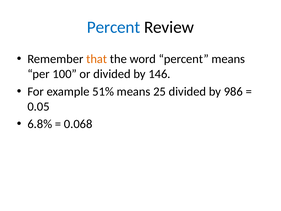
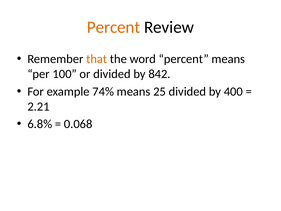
Percent at (114, 27) colour: blue -> orange
146: 146 -> 842
51%: 51% -> 74%
986: 986 -> 400
0.05: 0.05 -> 2.21
